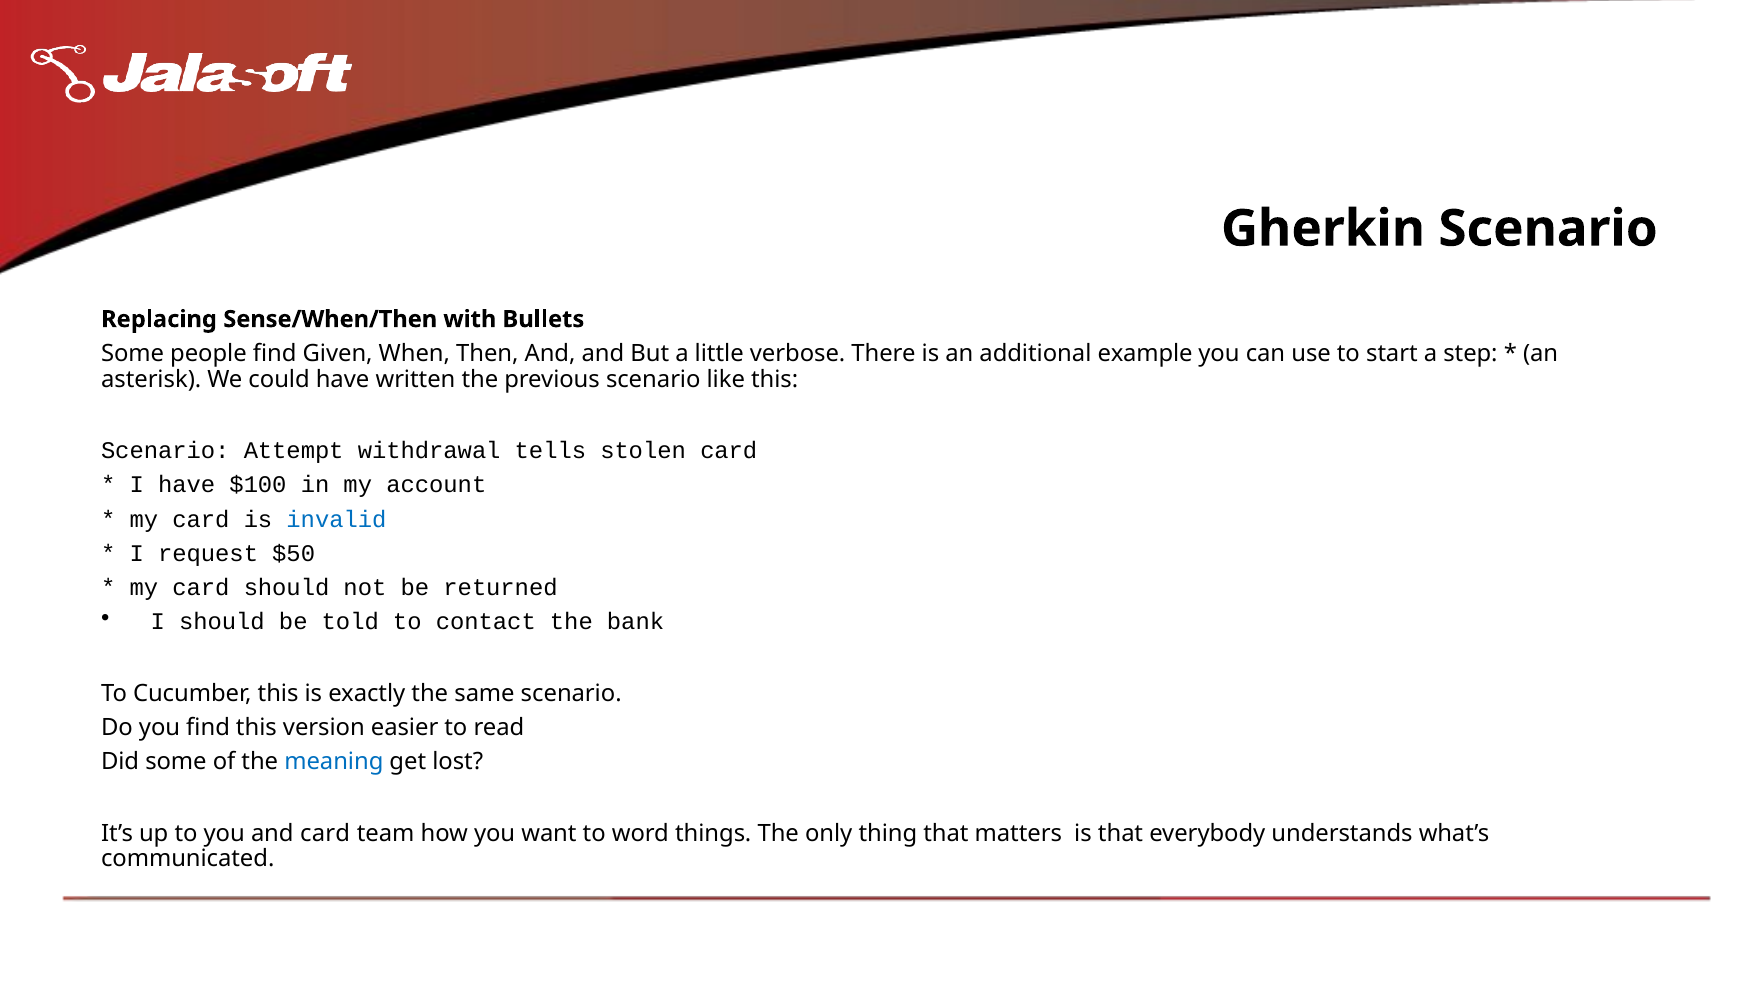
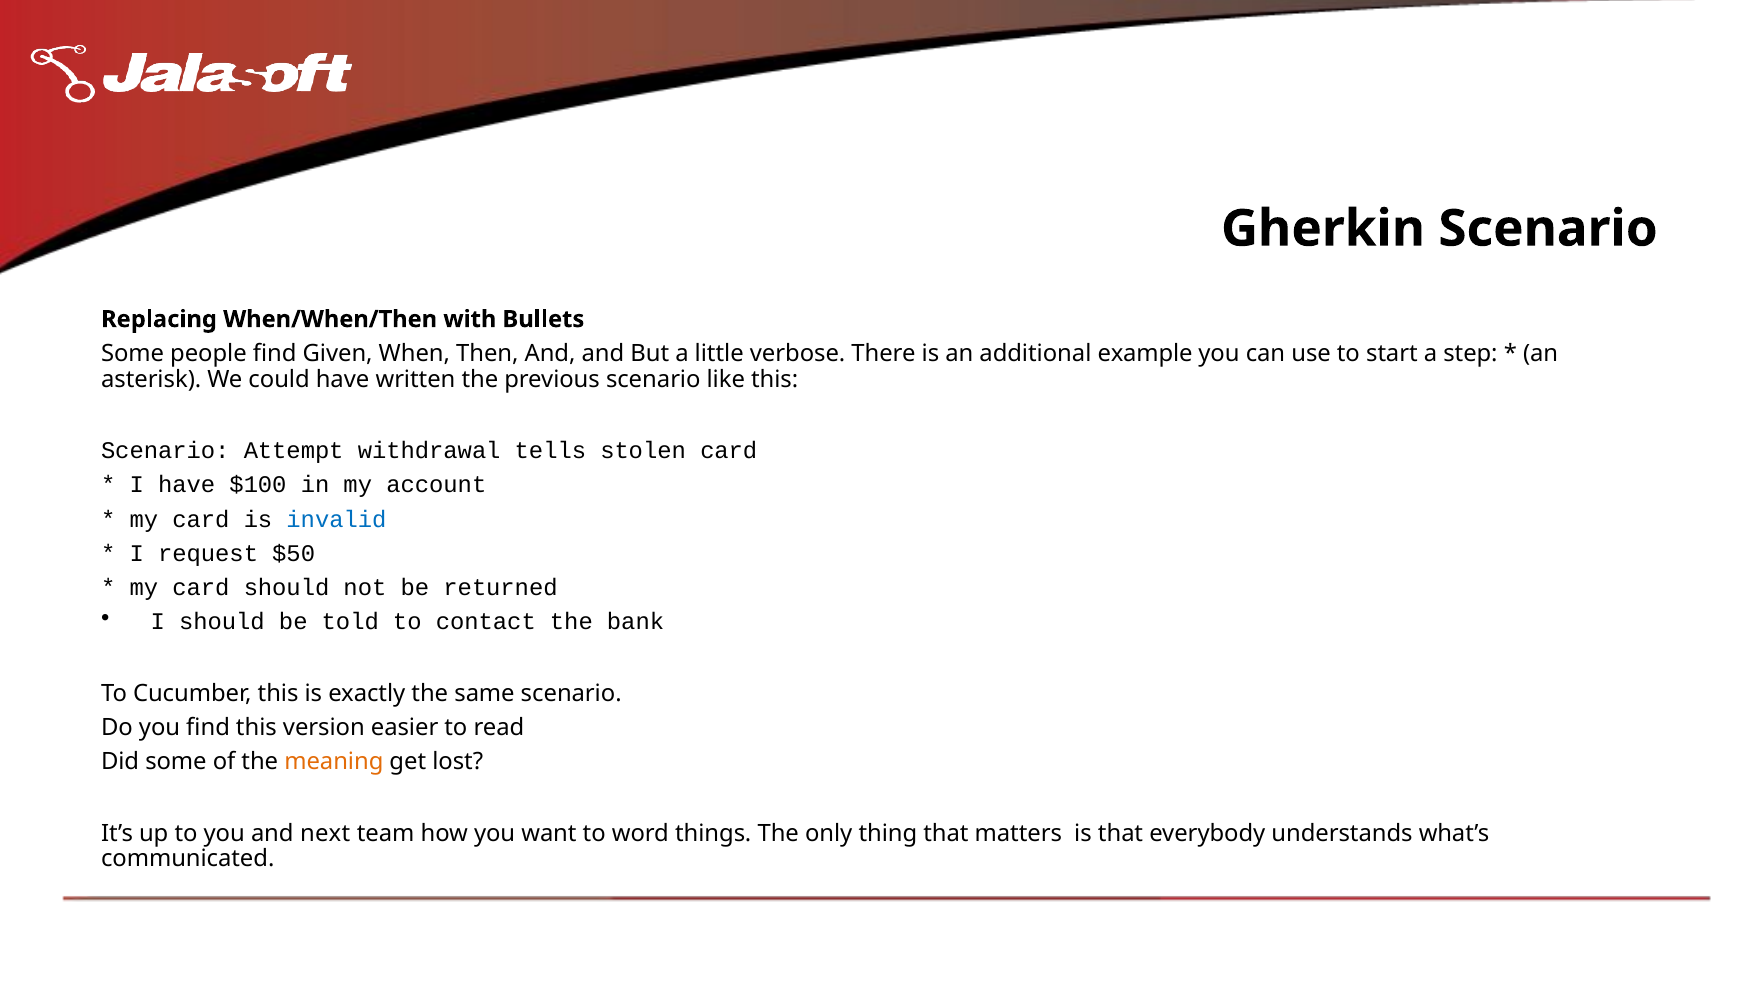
Sense/When/Then: Sense/When/Then -> When/When/Then
meaning colour: blue -> orange
and card: card -> next
